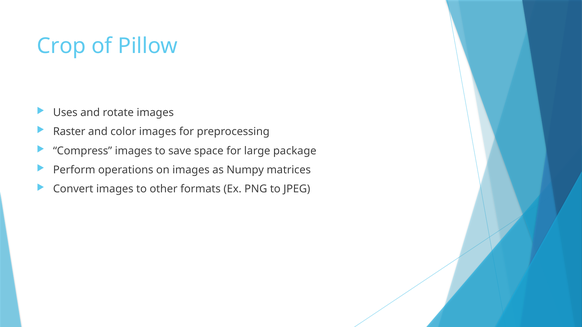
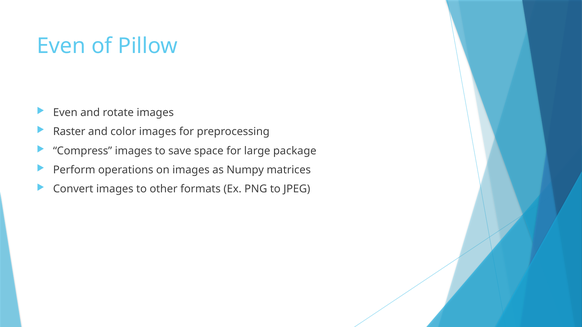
Crop at (61, 46): Crop -> Even
Uses at (65, 113): Uses -> Even
